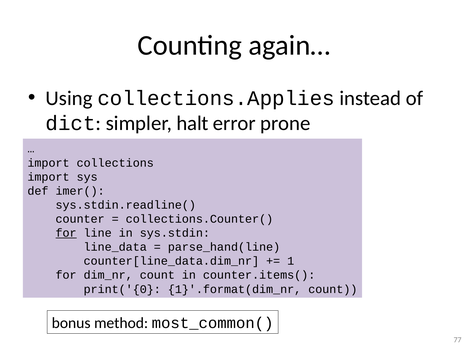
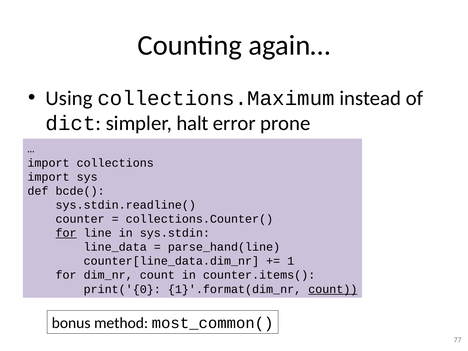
collections.Applies: collections.Applies -> collections.Maximum
imer(: imer( -> bcde(
count at (333, 289) underline: none -> present
